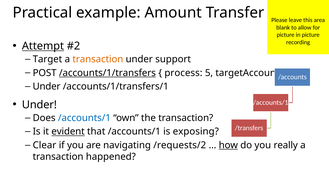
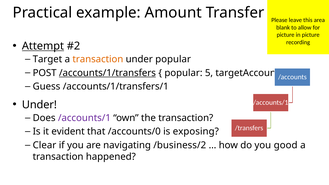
under support: support -> popular
process at (183, 73): process -> popular
Under at (47, 86): Under -> Guess
/accounts/1 at (84, 118) colour: blue -> purple
evident underline: present -> none
that /accounts/1: /accounts/1 -> /accounts/0
/requests/2: /requests/2 -> /business/2
how underline: present -> none
really: really -> good
